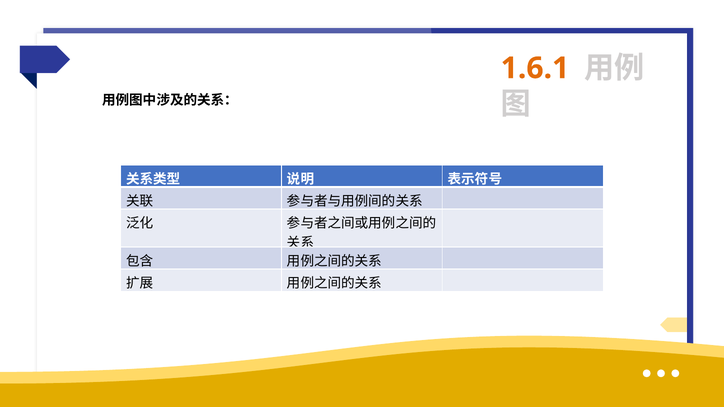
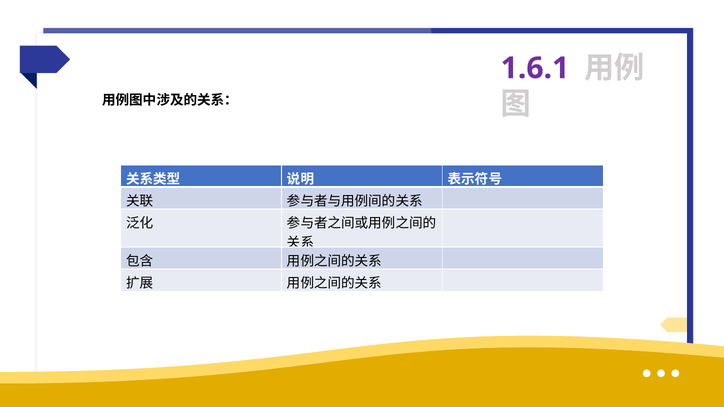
1.6.1 colour: orange -> purple
